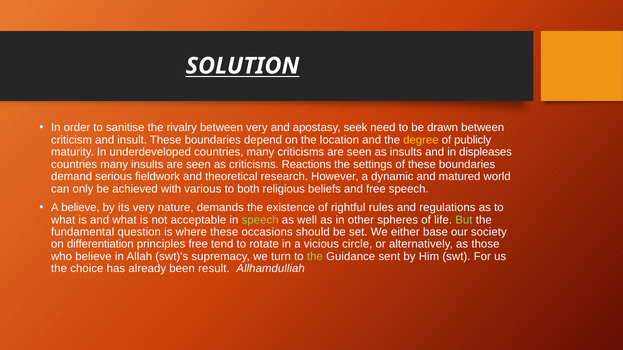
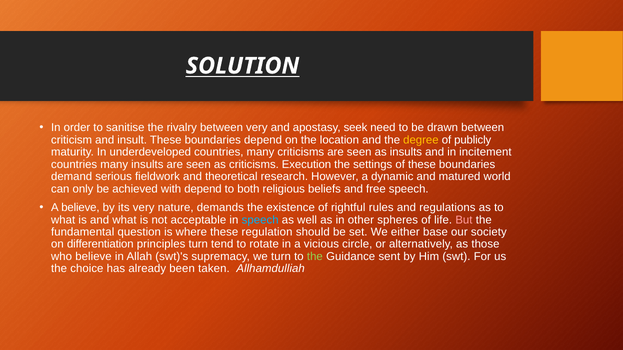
displeases: displeases -> incitement
Reactions: Reactions -> Execution
with various: various -> depend
speech at (260, 220) colour: light green -> light blue
But colour: light green -> pink
occasions: occasions -> regulation
principles free: free -> turn
result: result -> taken
